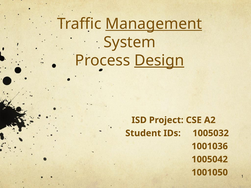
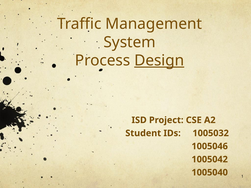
Management underline: present -> none
1001036: 1001036 -> 1005046
1001050: 1001050 -> 1005040
